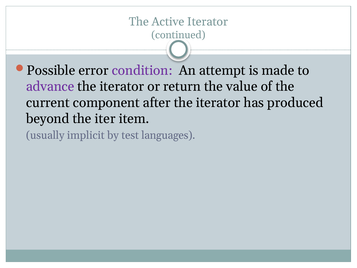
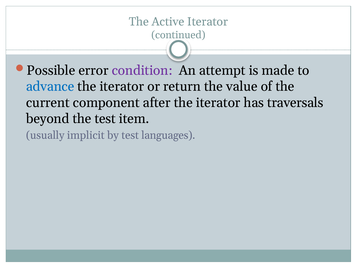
advance colour: purple -> blue
produced: produced -> traversals
the iter: iter -> test
